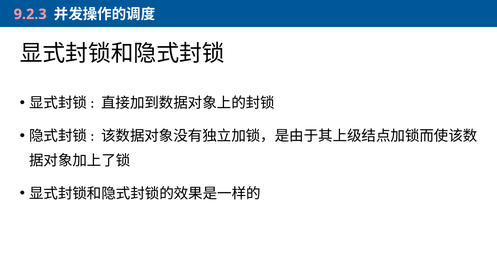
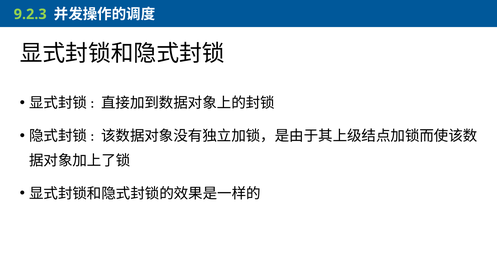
9.2.3 colour: pink -> light green
